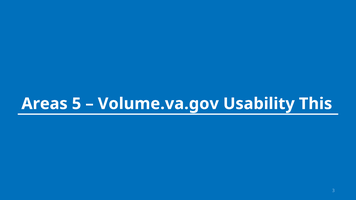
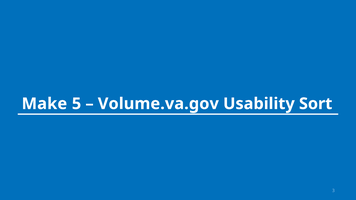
Areas: Areas -> Make
This: This -> Sort
